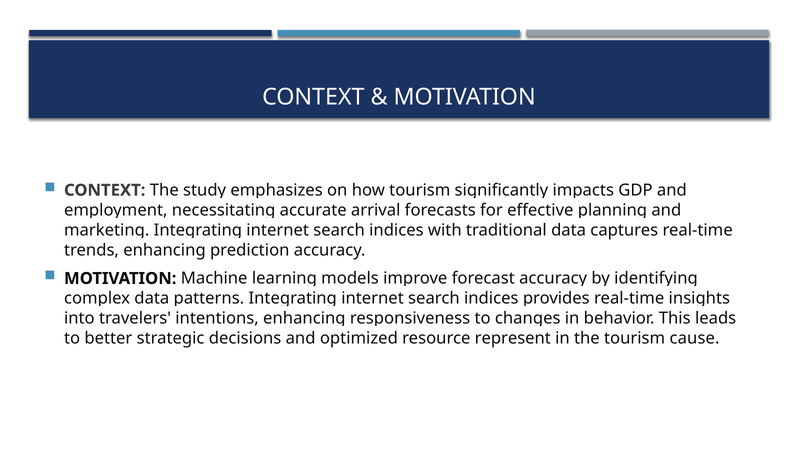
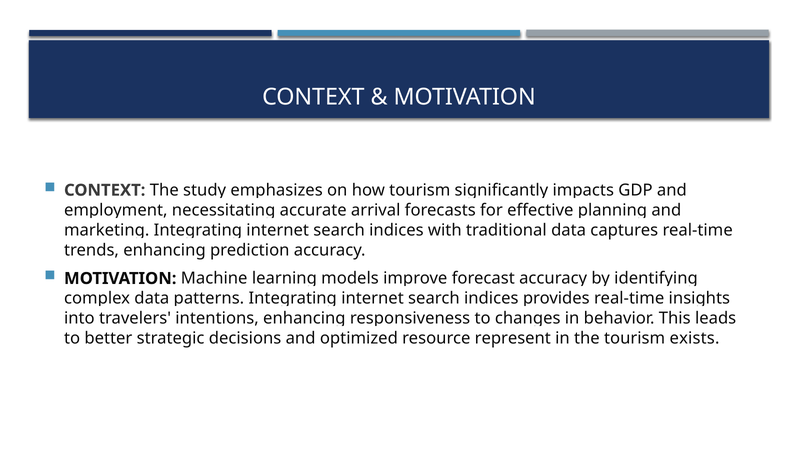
cause: cause -> exists
